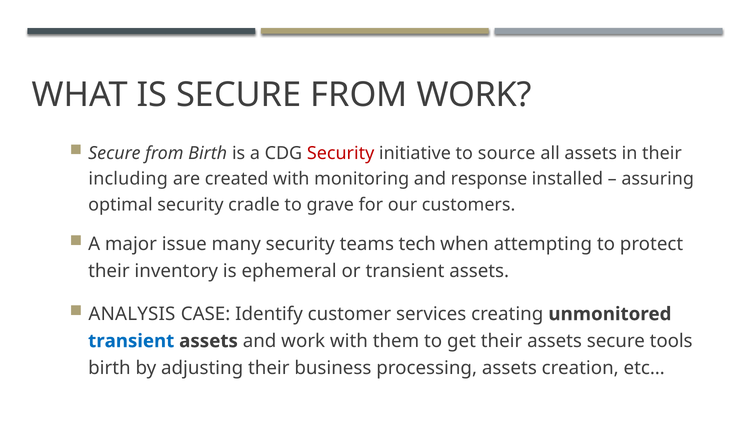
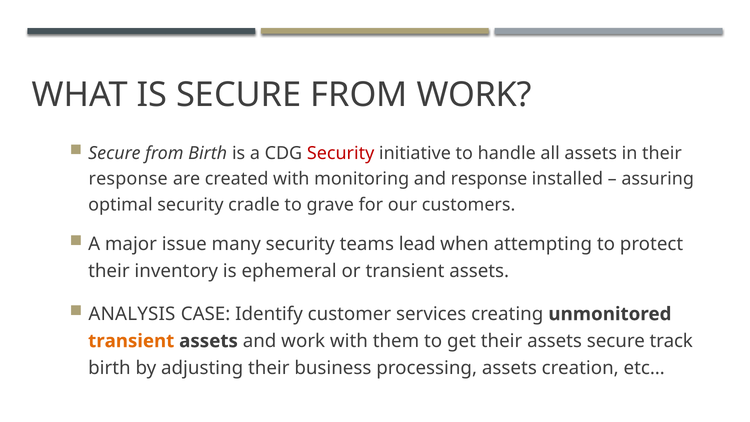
source: source -> handle
including at (128, 179): including -> response
tech: tech -> lead
transient at (131, 341) colour: blue -> orange
tools: tools -> track
